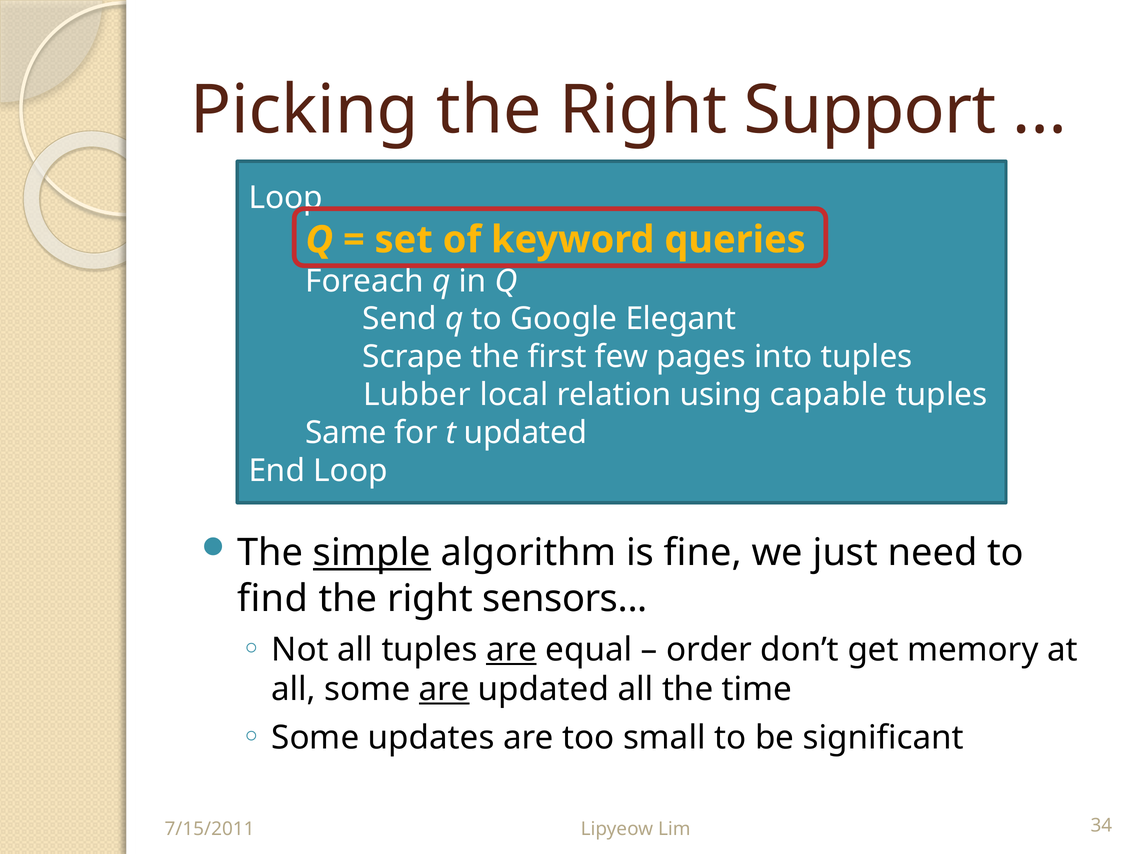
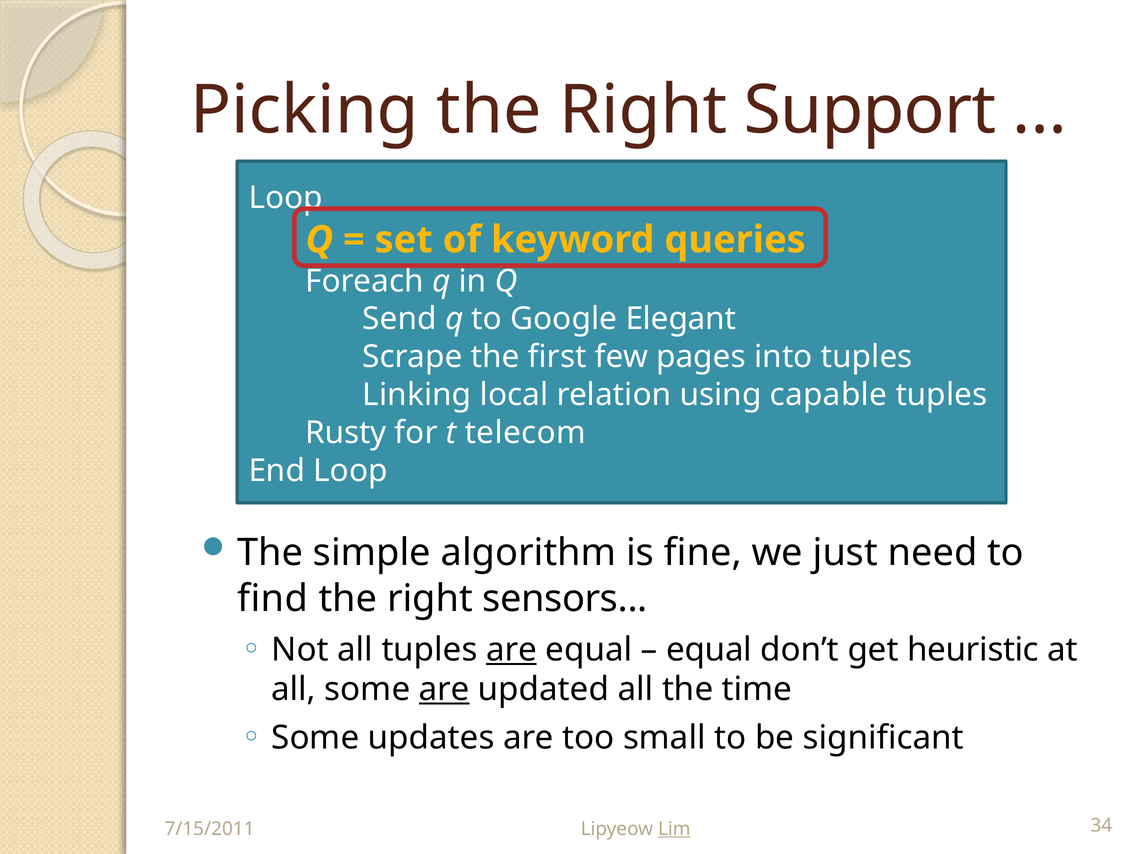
Lubber: Lubber -> Linking
Same: Same -> Rusty
t updated: updated -> telecom
simple underline: present -> none
order at (709, 650): order -> equal
memory: memory -> heuristic
Lim underline: none -> present
